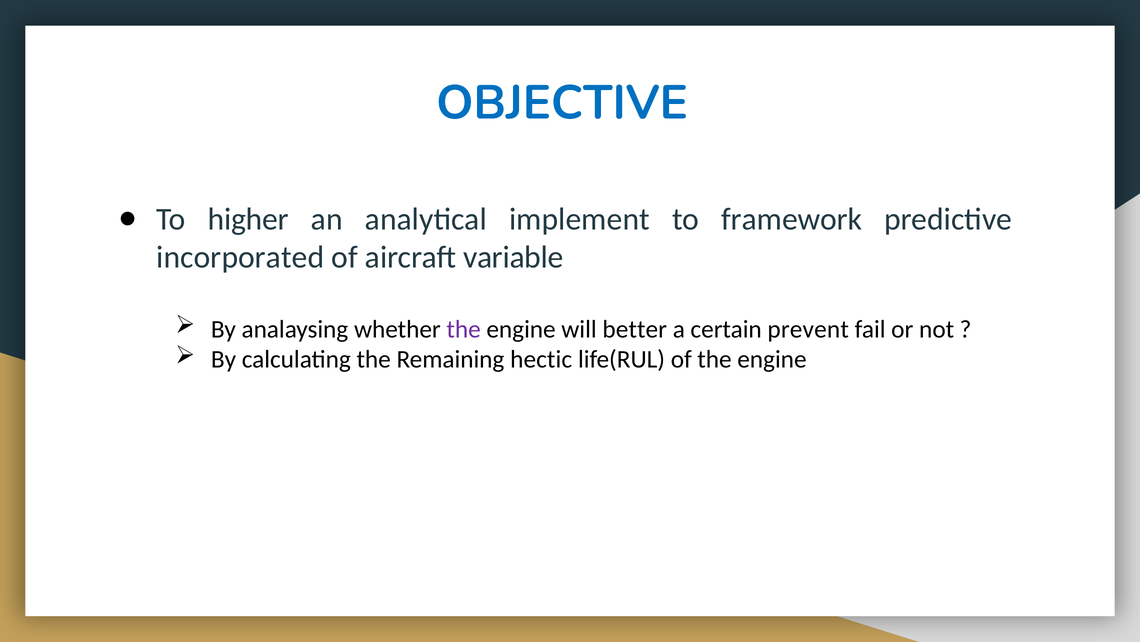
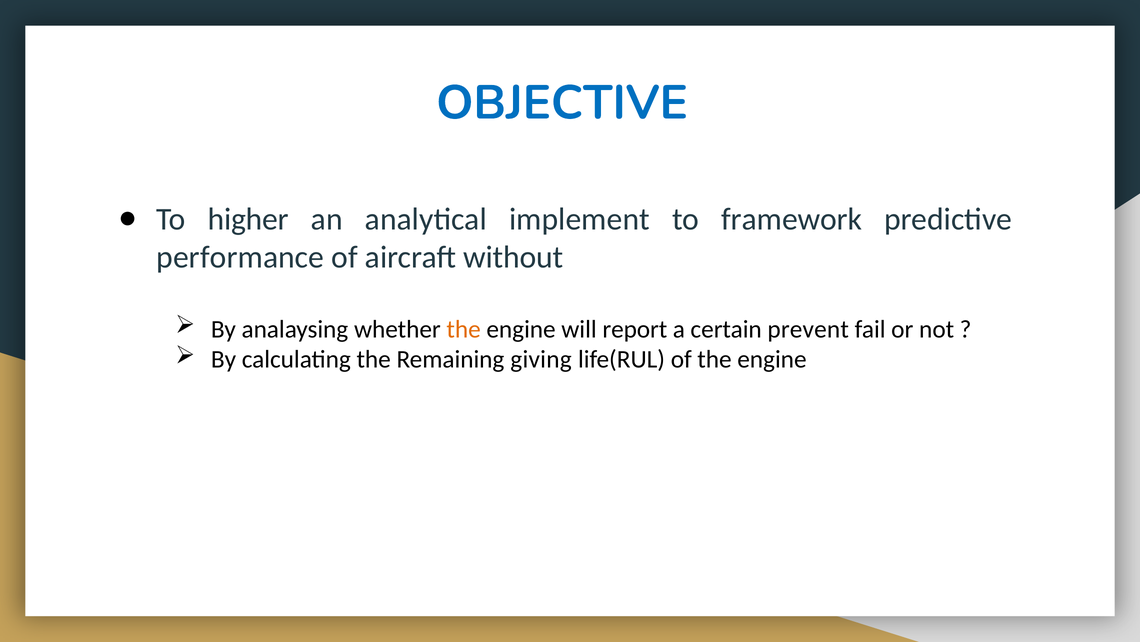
incorporated: incorporated -> performance
variable: variable -> without
the at (464, 329) colour: purple -> orange
better: better -> report
hectic: hectic -> giving
